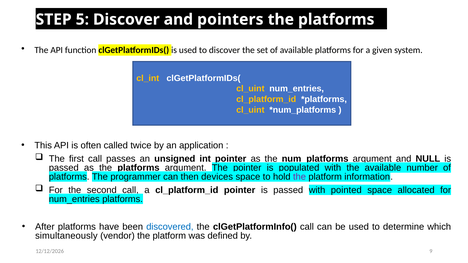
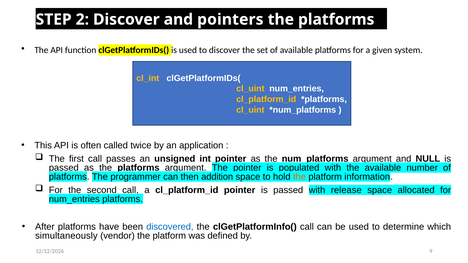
5: 5 -> 2
devices: devices -> addition
the at (299, 177) colour: purple -> orange
pointed: pointed -> release
